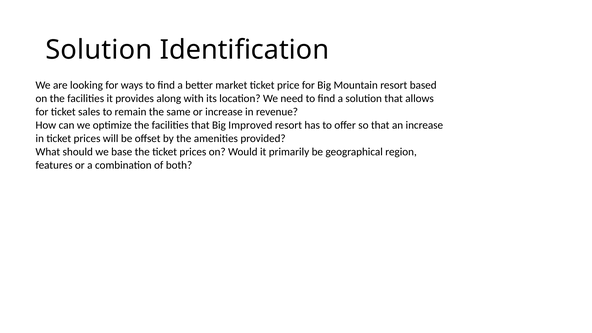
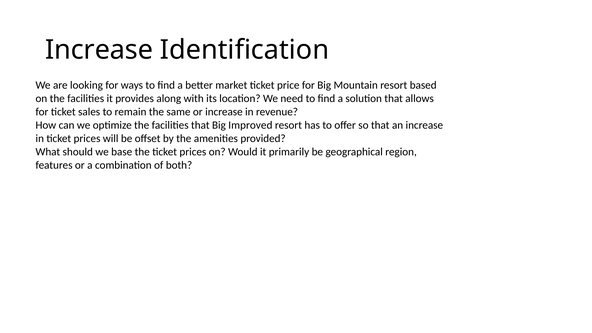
Solution at (99, 50): Solution -> Increase
